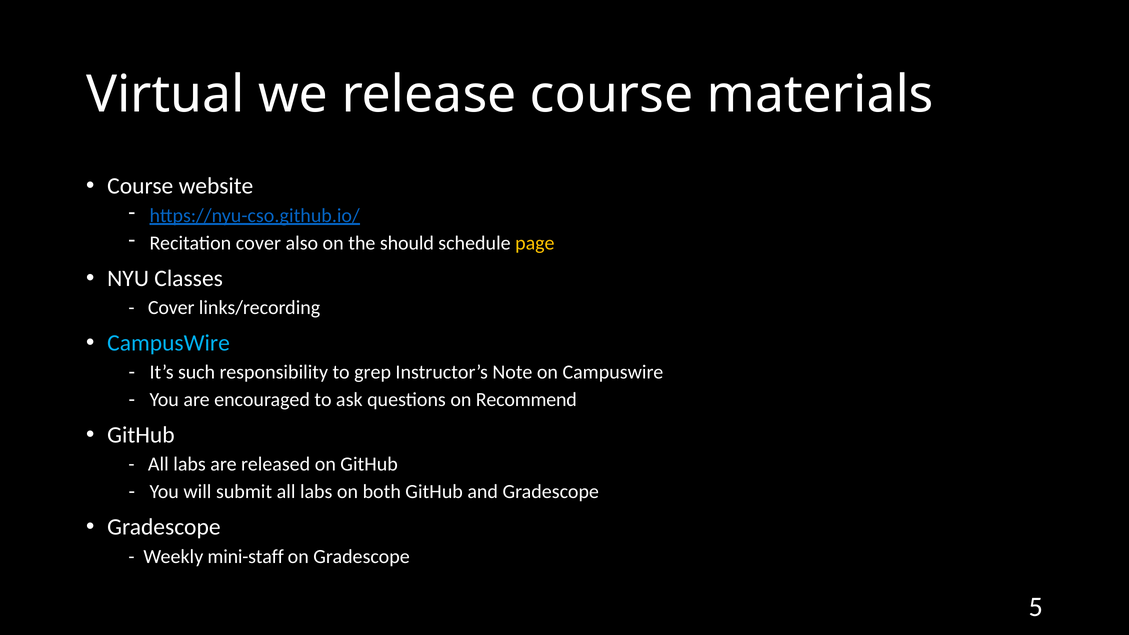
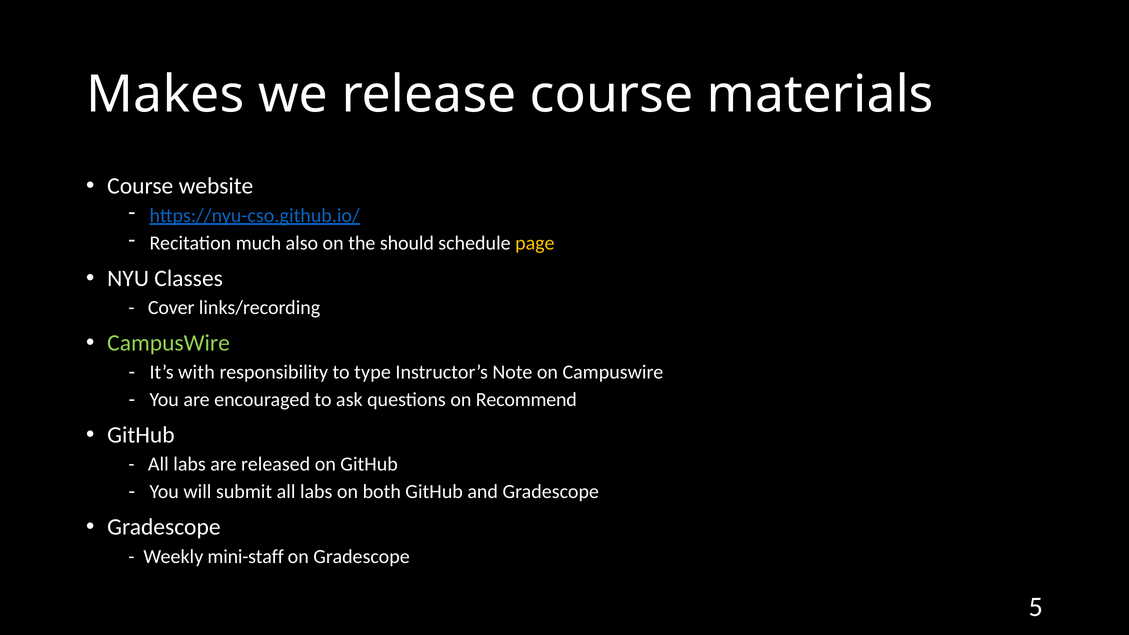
Virtual: Virtual -> Makes
Recitation cover: cover -> much
CampusWire at (169, 343) colour: light blue -> light green
such: such -> with
grep: grep -> type
